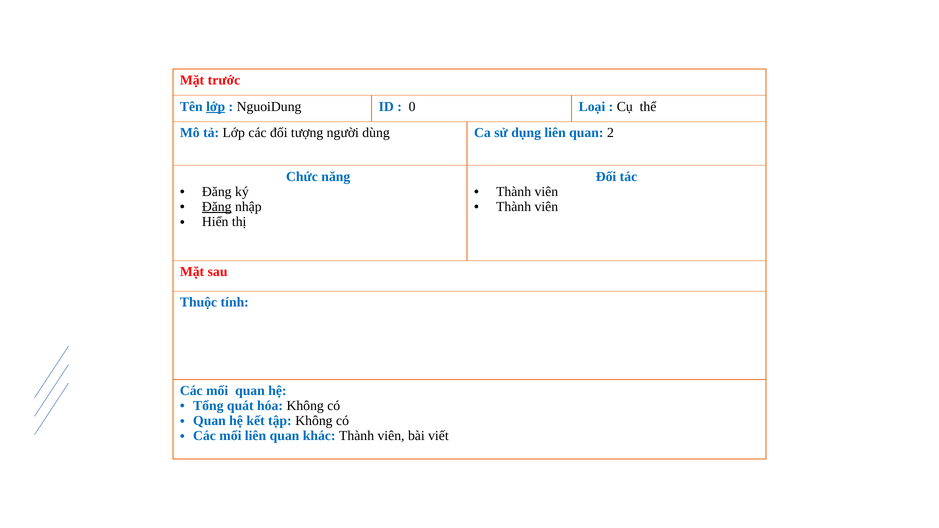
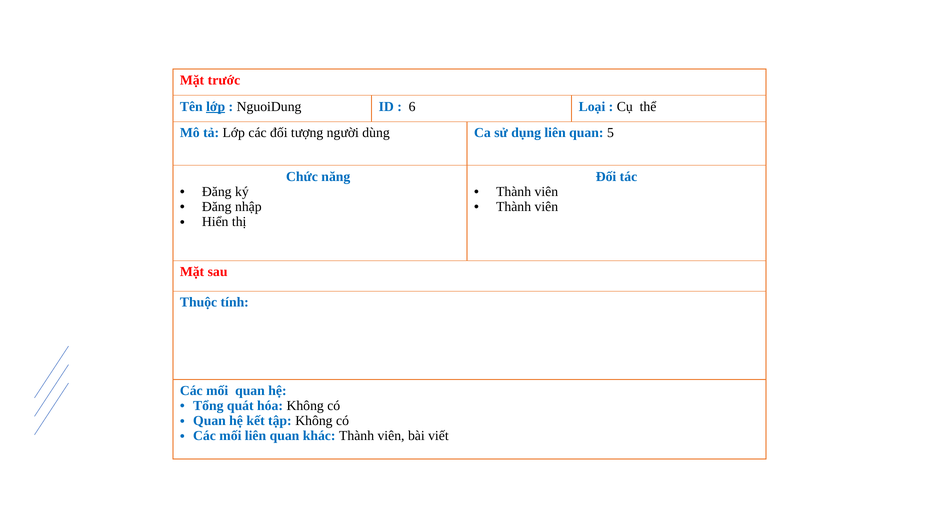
0: 0 -> 6
2: 2 -> 5
Đăng at (217, 207) underline: present -> none
